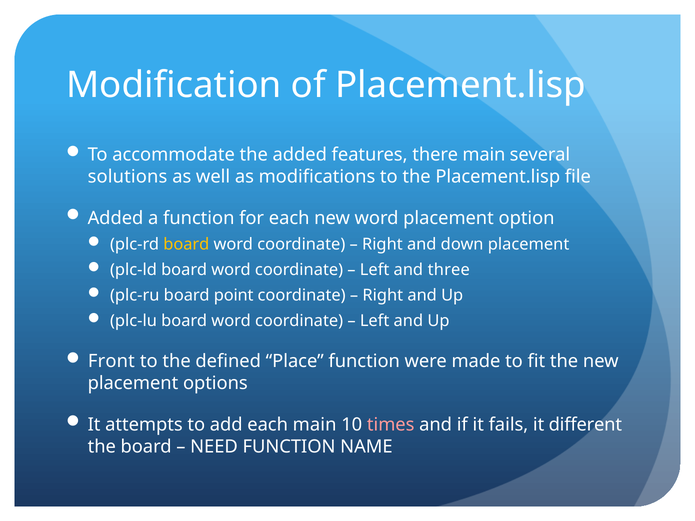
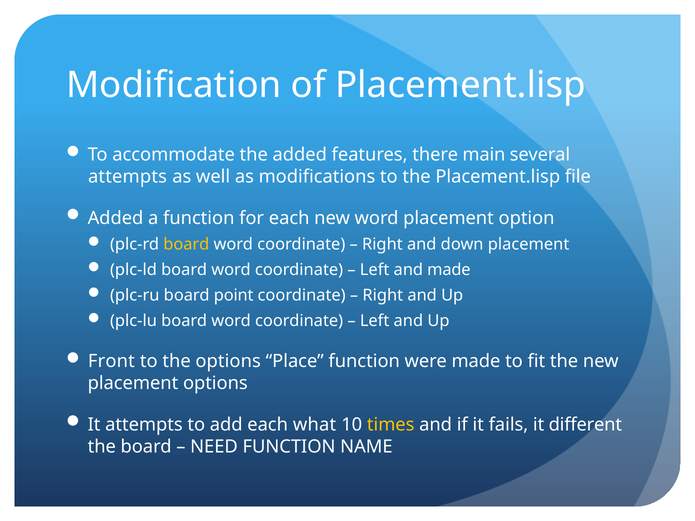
solutions at (128, 177): solutions -> attempts
and three: three -> made
the defined: defined -> options
each main: main -> what
times colour: pink -> yellow
